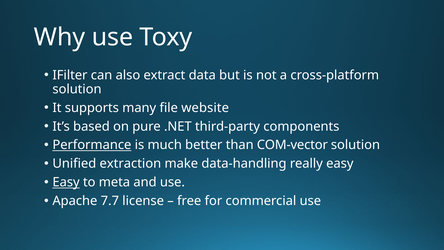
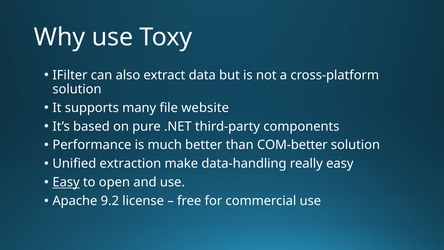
Performance underline: present -> none
COM-vector: COM-vector -> COM-better
meta: meta -> open
7.7: 7.7 -> 9.2
